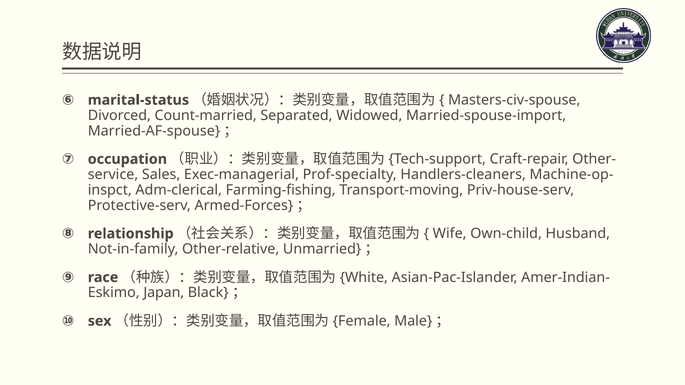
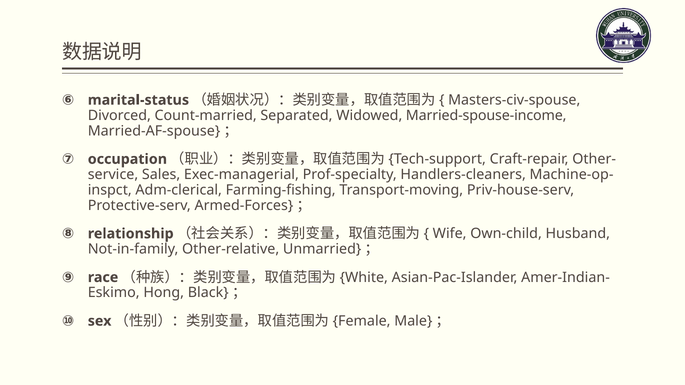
Married-spouse-import: Married-spouse-import -> Married-spouse-income
Japan: Japan -> Hong
